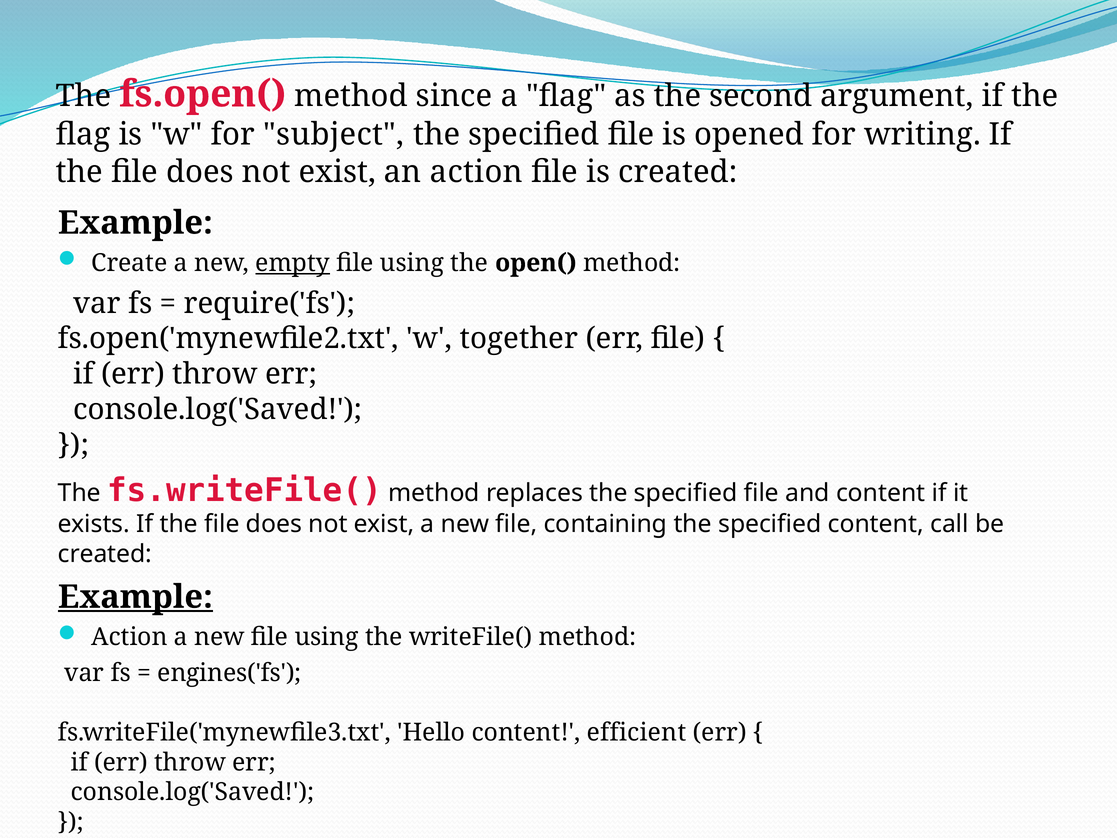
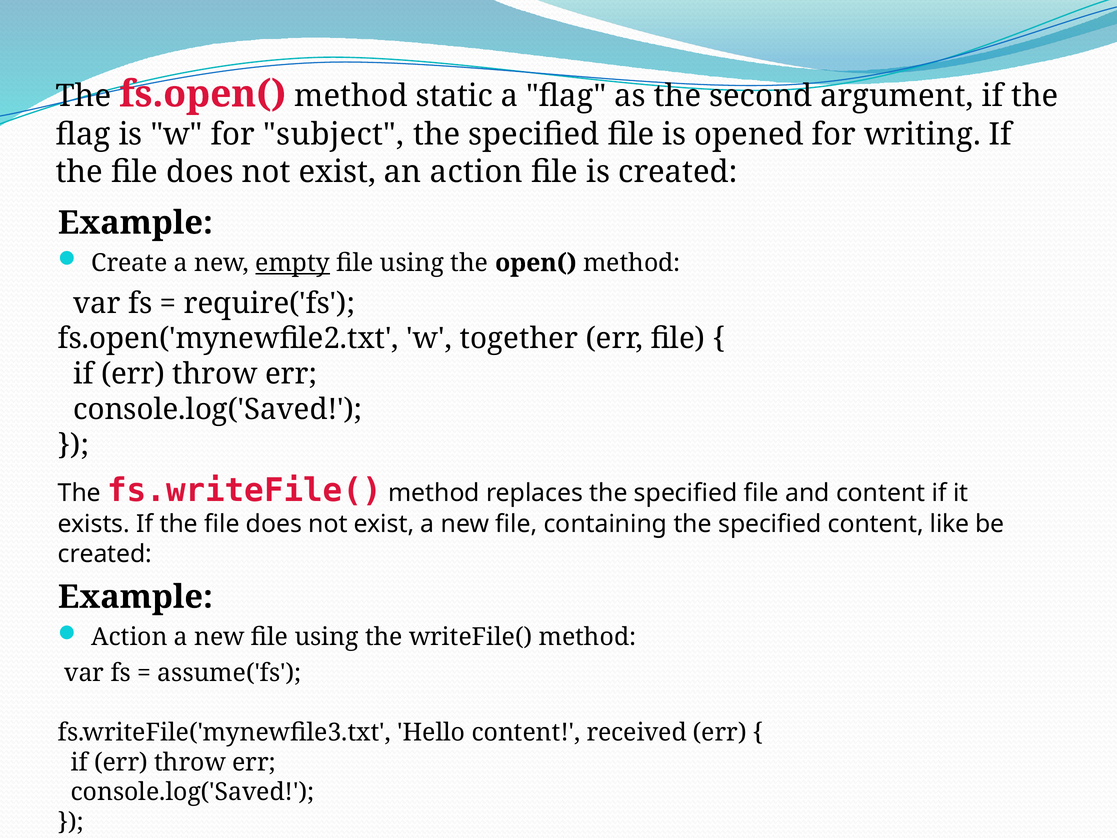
since: since -> static
call: call -> like
Example at (135, 597) underline: present -> none
engines('fs: engines('fs -> assume('fs
efficient: efficient -> received
